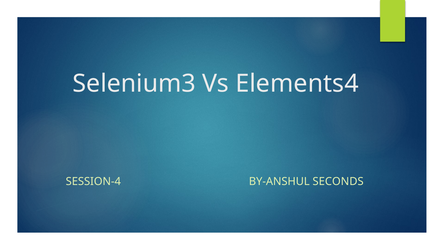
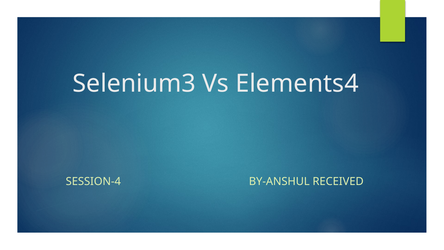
SECONDS: SECONDS -> RECEIVED
